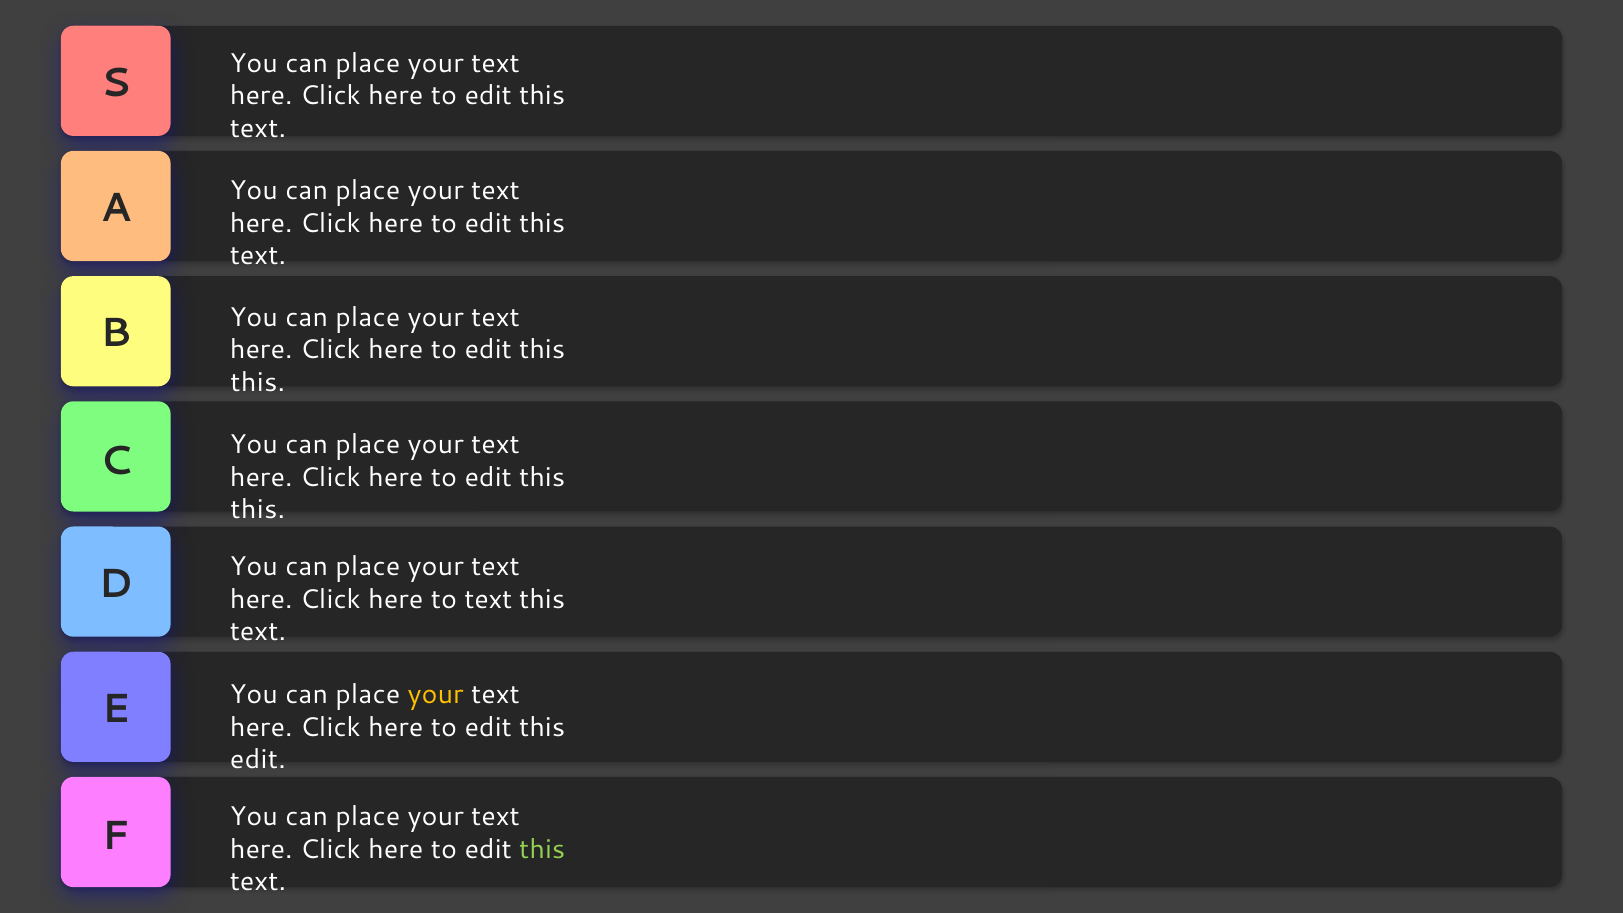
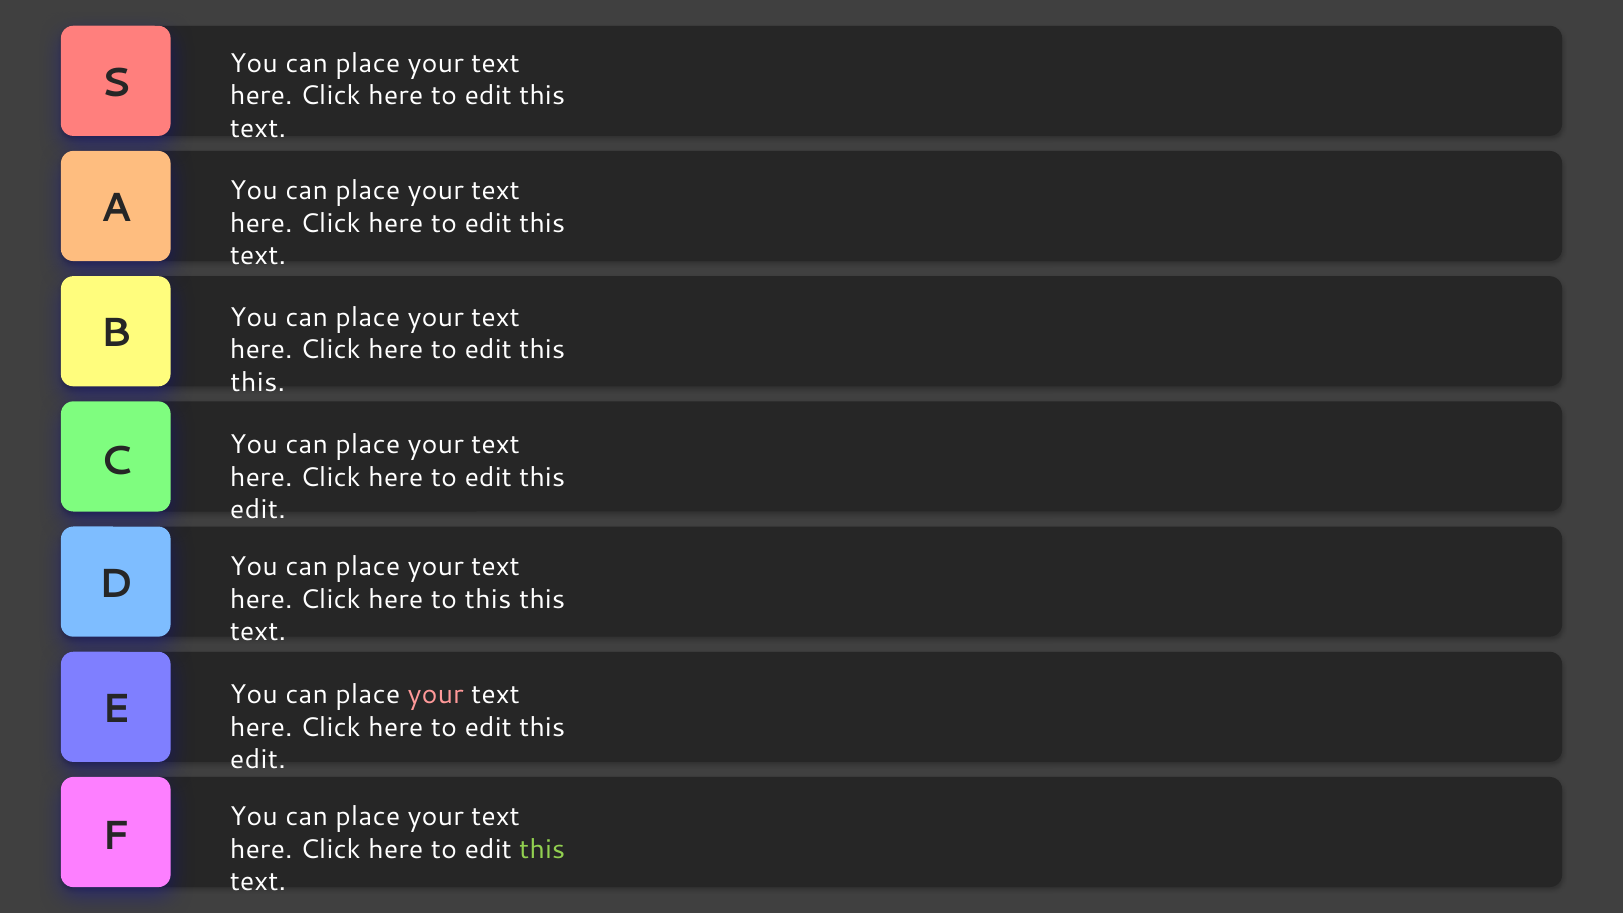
this at (258, 510): this -> edit
to text: text -> this
your at (436, 695) colour: yellow -> pink
